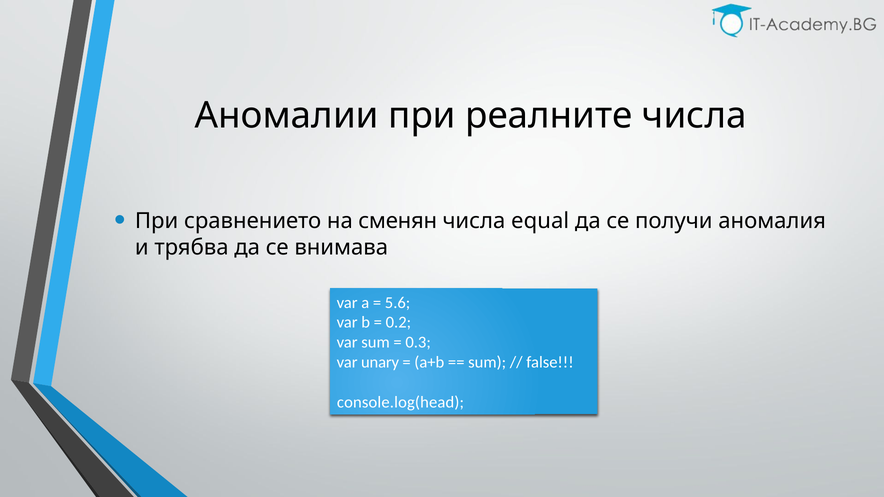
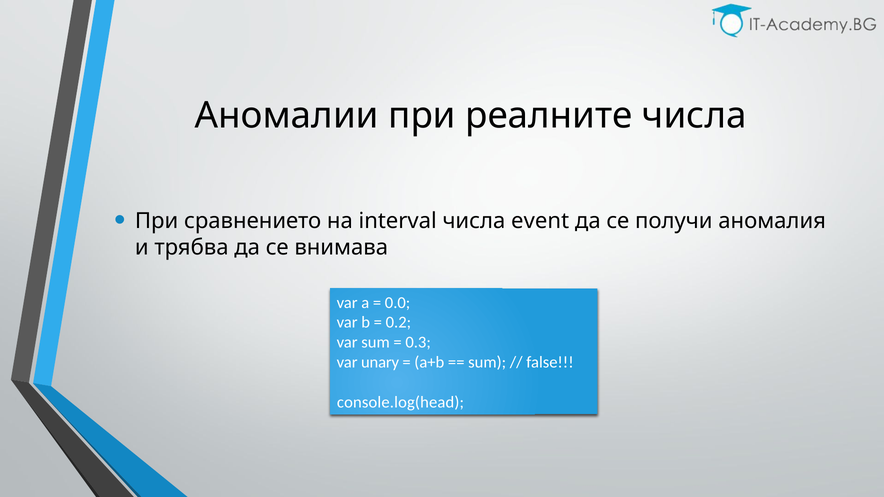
сменян: сменян -> interval
equal: equal -> event
5.6: 5.6 -> 0.0
